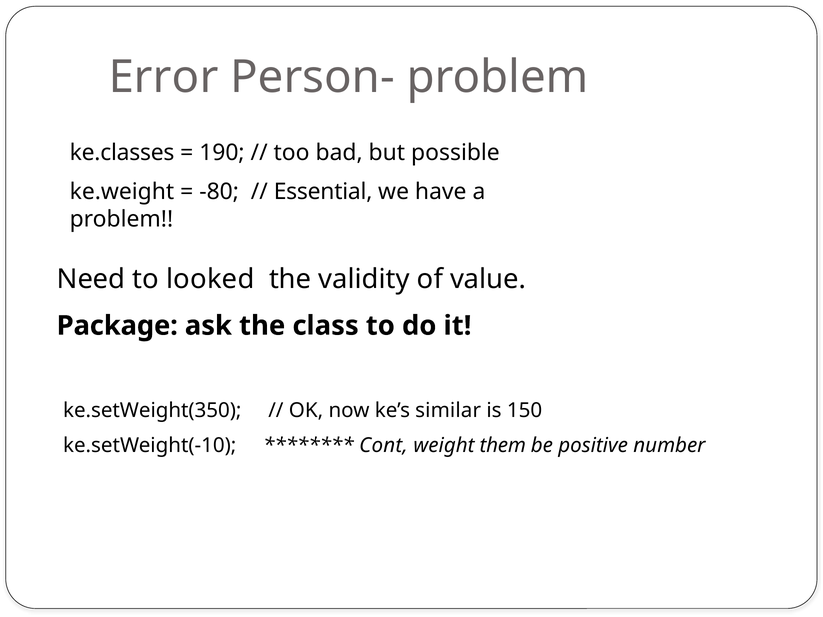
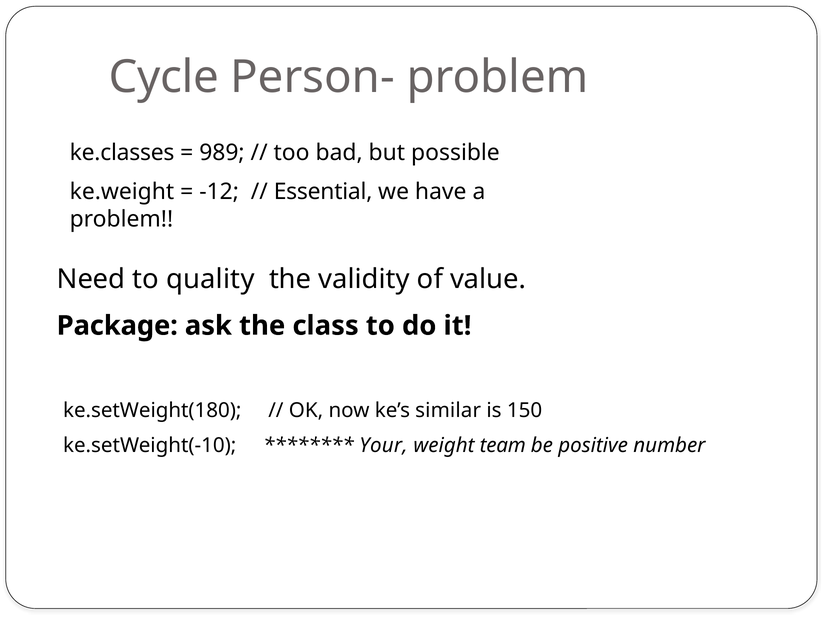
Error: Error -> Cycle
190: 190 -> 989
-80: -80 -> -12
looked: looked -> quality
ke.setWeight(350: ke.setWeight(350 -> ke.setWeight(180
Cont: Cont -> Your
them: them -> team
